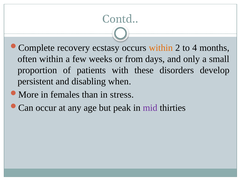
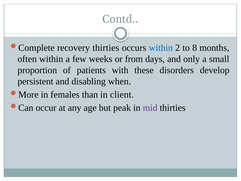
recovery ecstasy: ecstasy -> thirties
within at (161, 48) colour: orange -> blue
4: 4 -> 8
stress: stress -> client
